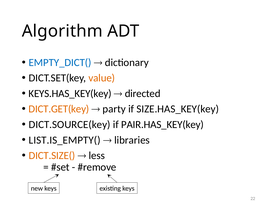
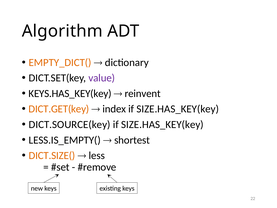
EMPTY_DICT( colour: blue -> orange
value colour: orange -> purple
directed: directed -> reinvent
party: party -> index
PAIR.HAS_KEY(key at (162, 124): PAIR.HAS_KEY(key -> SIZE.HAS_KEY(key
LIST.IS_EMPTY(: LIST.IS_EMPTY( -> LESS.IS_EMPTY(
libraries: libraries -> shortest
